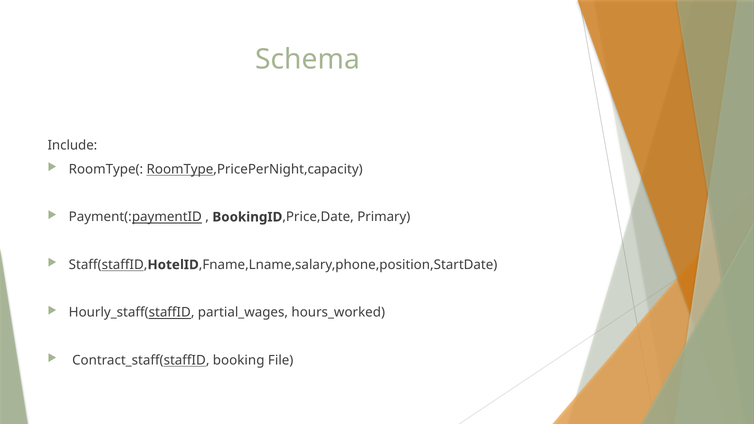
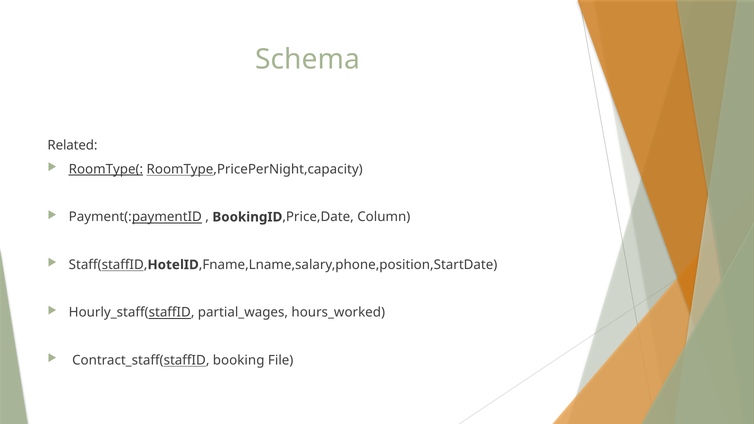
Include: Include -> Related
RoomType( underline: none -> present
Primary: Primary -> Column
